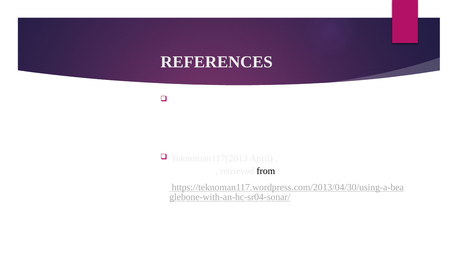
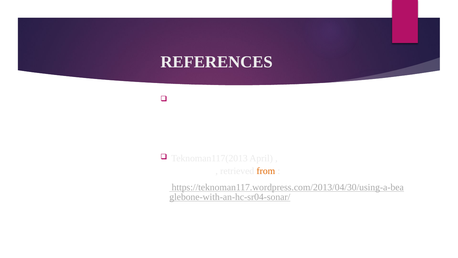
from at (266, 171) colour: black -> orange
